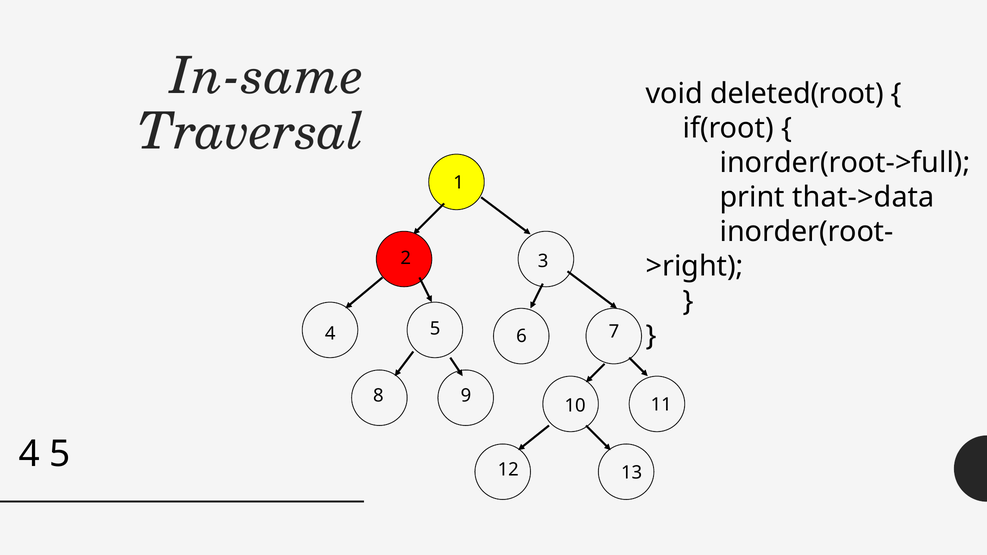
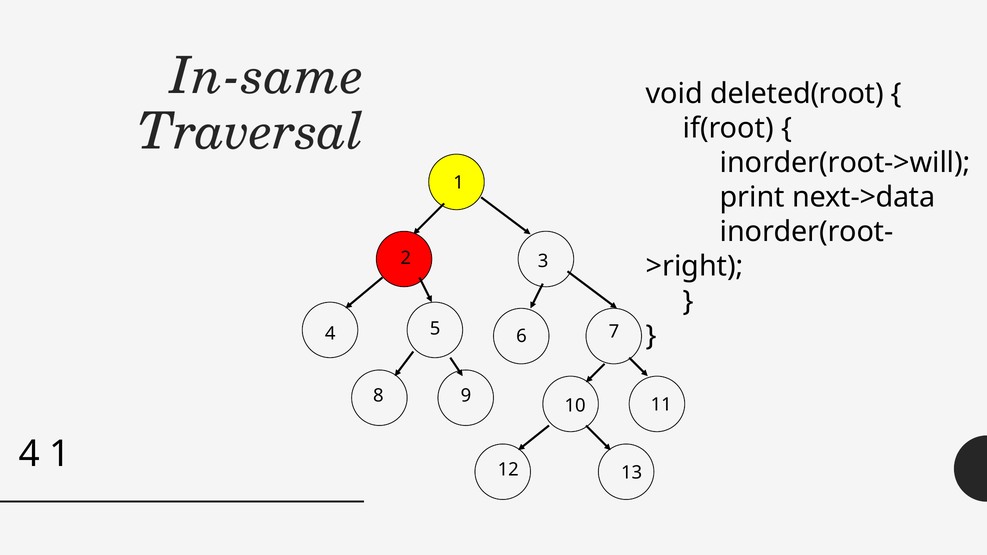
inorder(root->full: inorder(root->full -> inorder(root->will
that->data: that->data -> next->data
4 5: 5 -> 1
